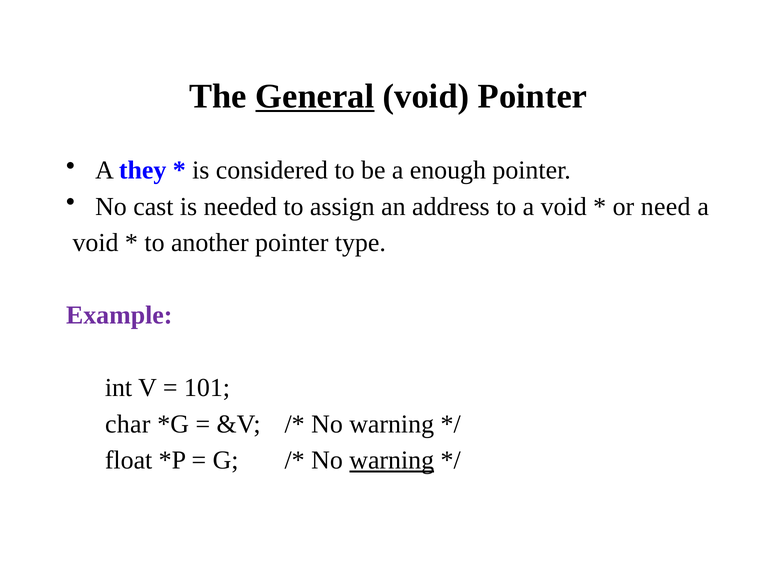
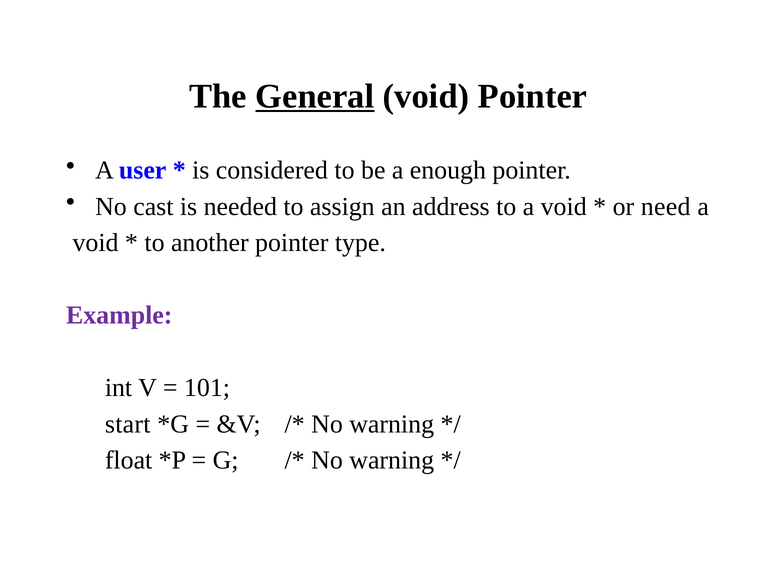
they: they -> user
char: char -> start
warning at (392, 460) underline: present -> none
